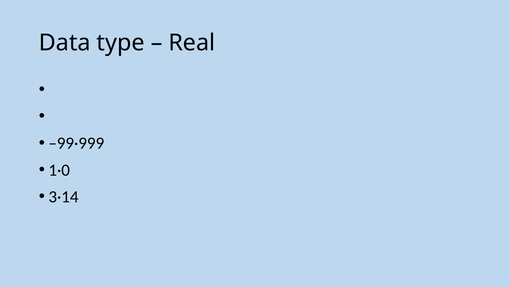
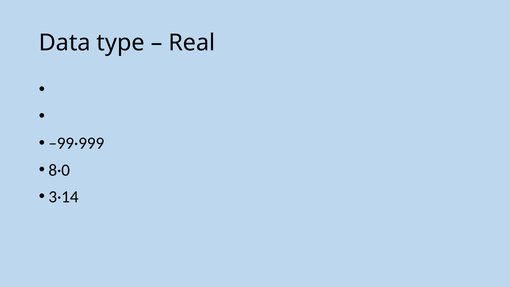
1·0: 1·0 -> 8·0
